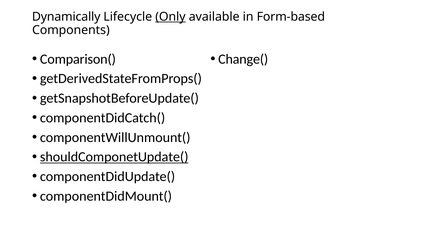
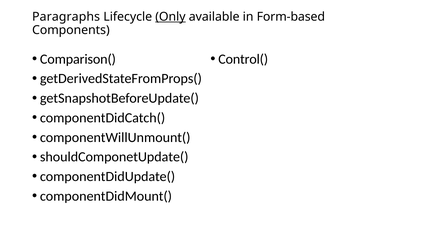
Dynamically: Dynamically -> Paragraphs
Change(: Change( -> Control(
shouldComponetUpdate( underline: present -> none
